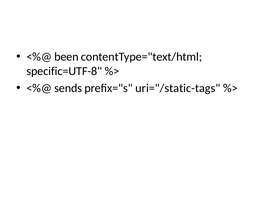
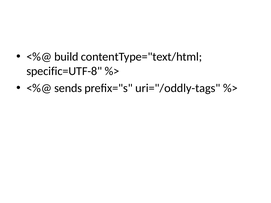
been: been -> build
uri="/static-tags: uri="/static-tags -> uri="/oddly-tags
